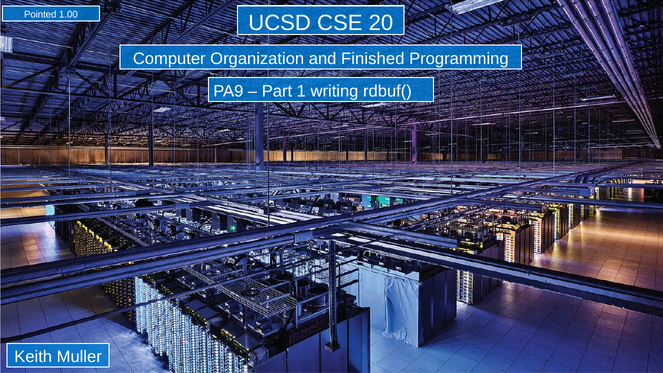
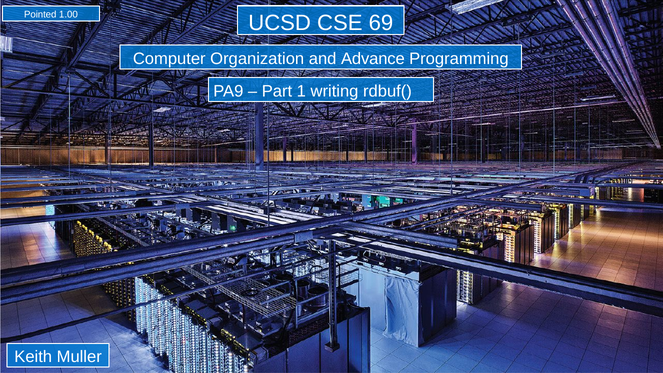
20: 20 -> 69
Finished: Finished -> Advance
